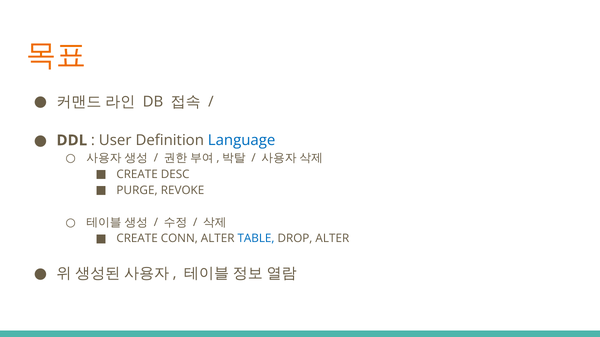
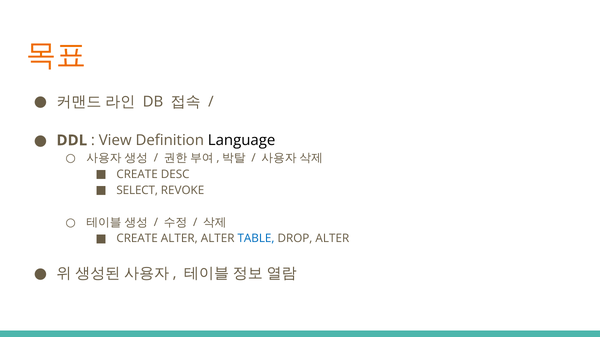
User: User -> View
Language colour: blue -> black
PURGE: PURGE -> SELECT
CREATE CONN: CONN -> ALTER
